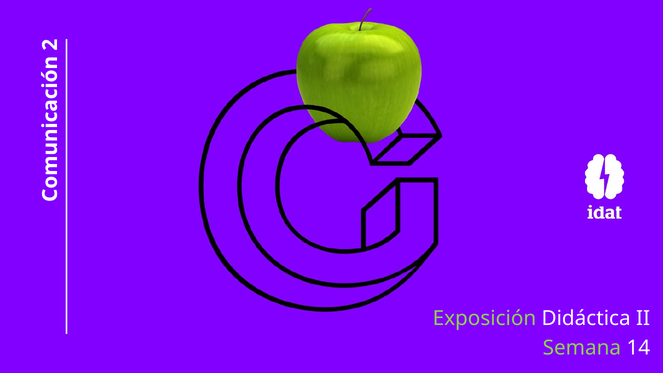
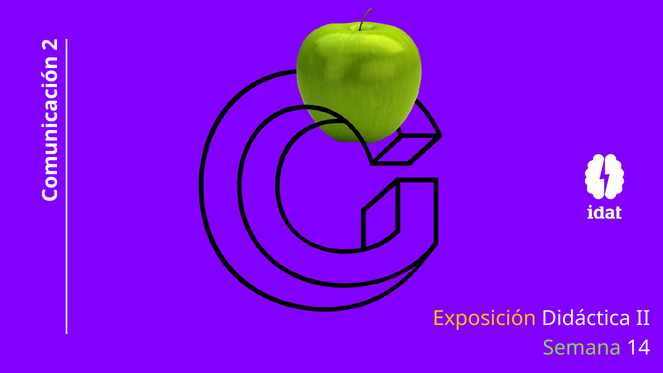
Exposición colour: light green -> yellow
